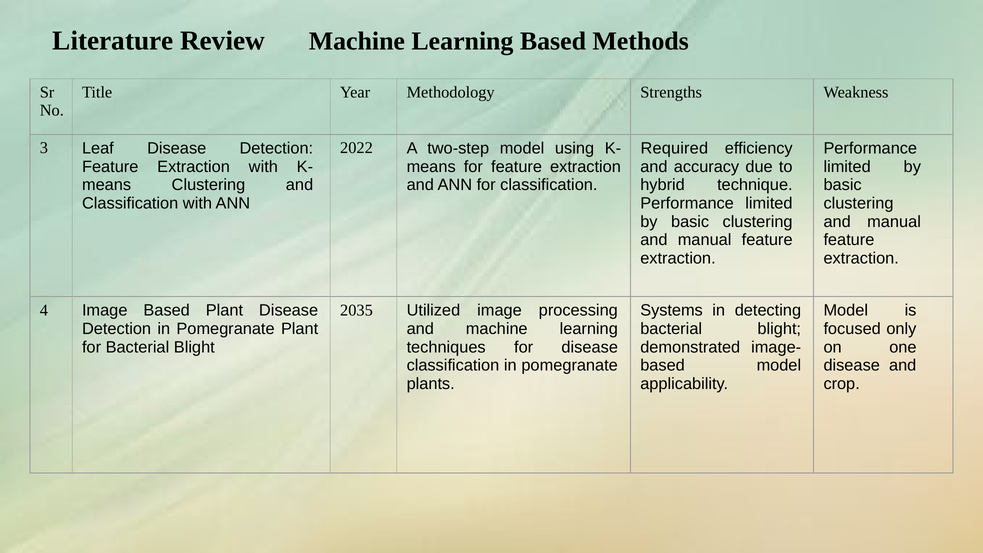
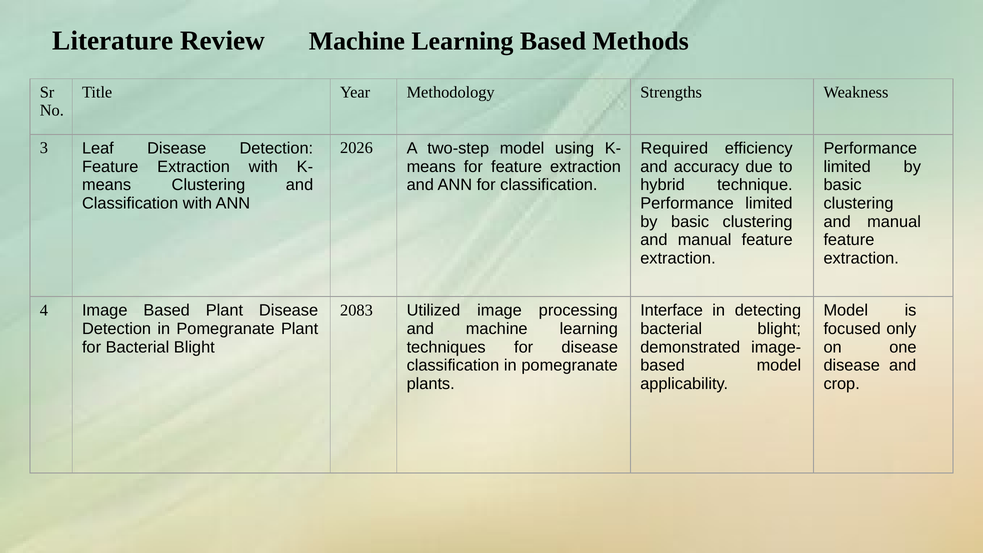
2022: 2022 -> 2026
2035: 2035 -> 2083
Systems: Systems -> Interface
